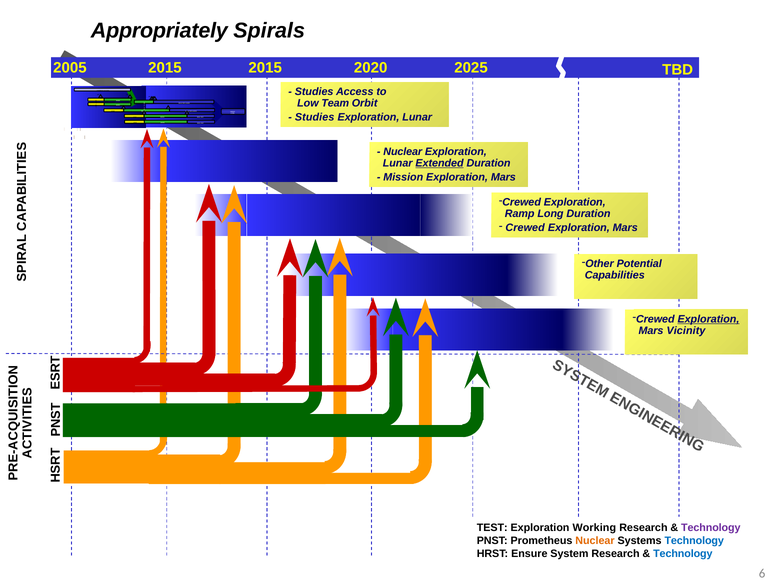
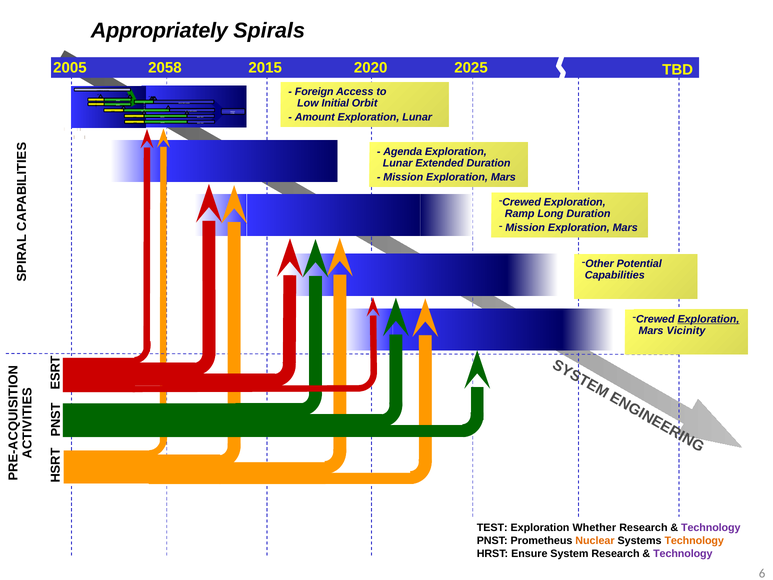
2005 2015: 2015 -> 2058
Studies at (314, 92): Studies -> Foreign
Team: Team -> Initial
Studies at (315, 117): Studies -> Amount
Nuclear at (403, 152): Nuclear -> Agenda
Extended underline: present -> none
Crewed at (525, 227): Crewed -> Mission
Working: Working -> Whether
Technology at (694, 541) colour: blue -> orange
Technology at (683, 553) colour: blue -> purple
